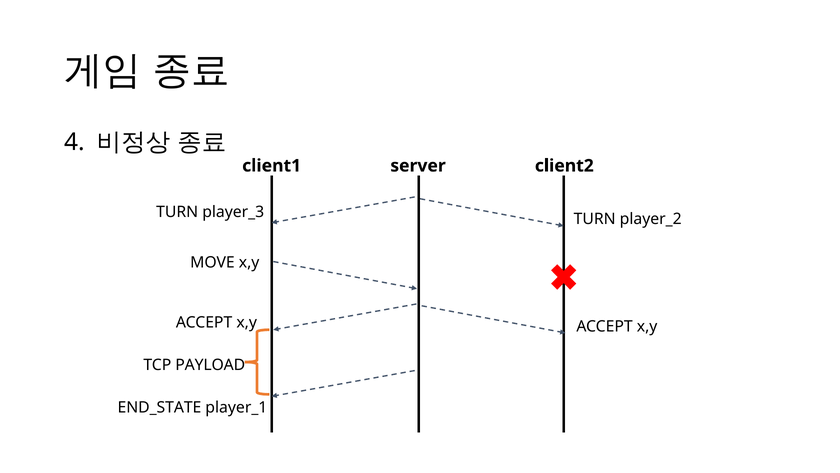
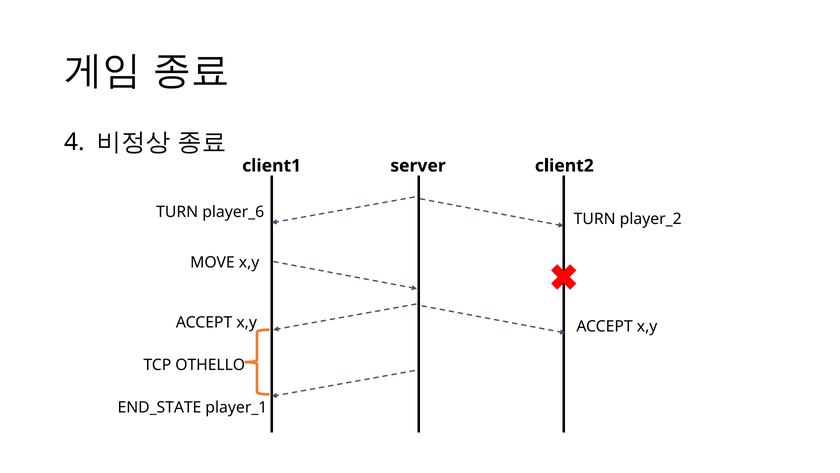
player_3: player_3 -> player_6
PAYLOAD: PAYLOAD -> OTHELLO
